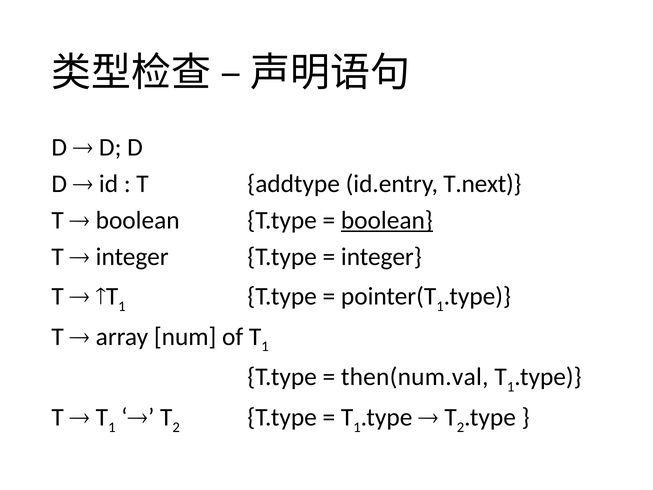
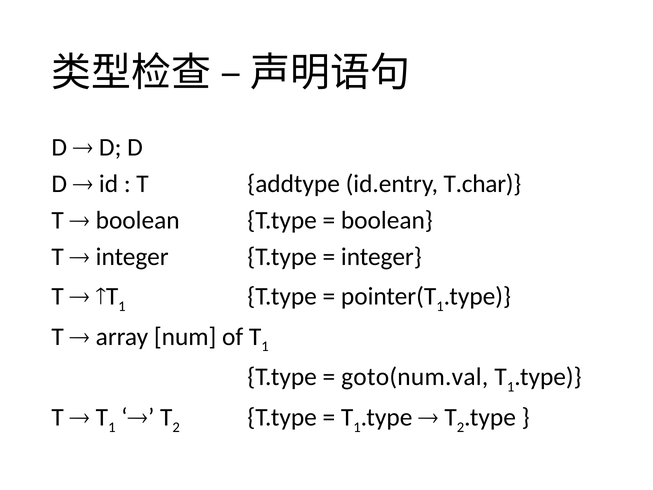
T.next: T.next -> T.char
boolean at (387, 220) underline: present -> none
then(num.val: then(num.val -> goto(num.val
